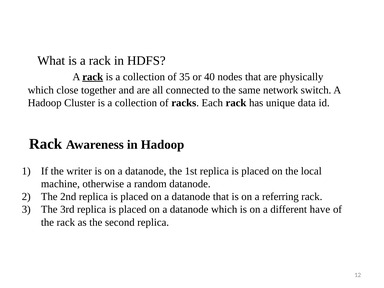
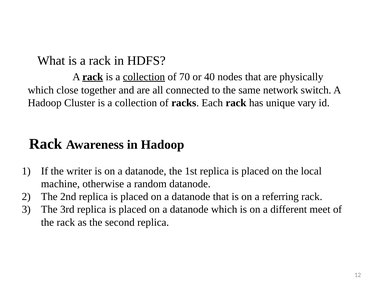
collection at (144, 77) underline: none -> present
35: 35 -> 70
data: data -> vary
have: have -> meet
